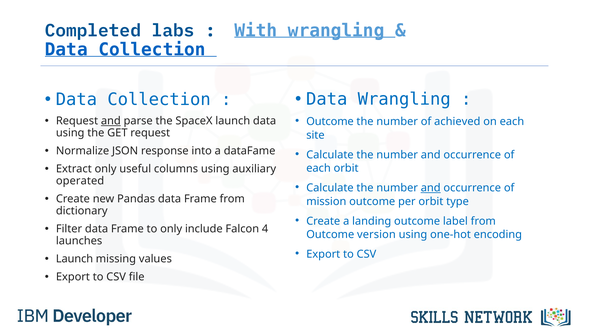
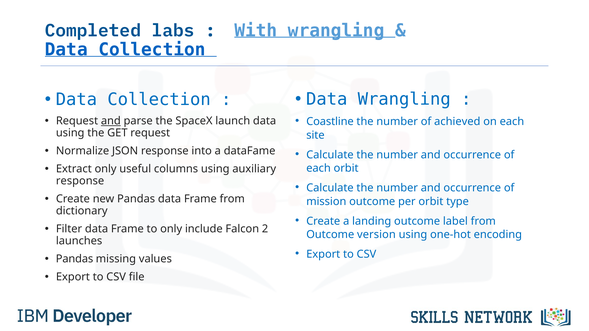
Outcome at (330, 122): Outcome -> Coastline
operated at (80, 181): operated -> response
and at (431, 188) underline: present -> none
4: 4 -> 2
Launch at (75, 259): Launch -> Pandas
